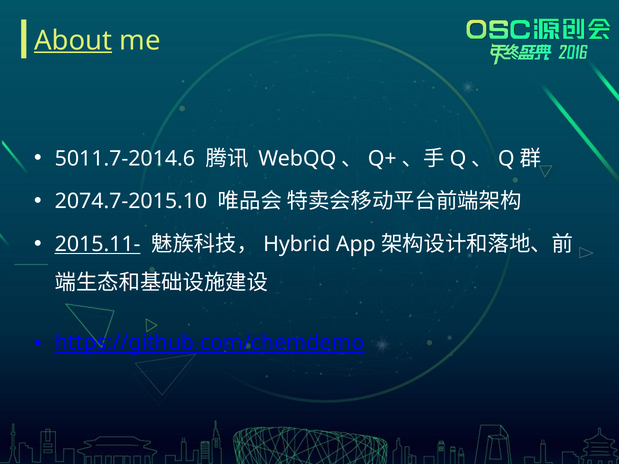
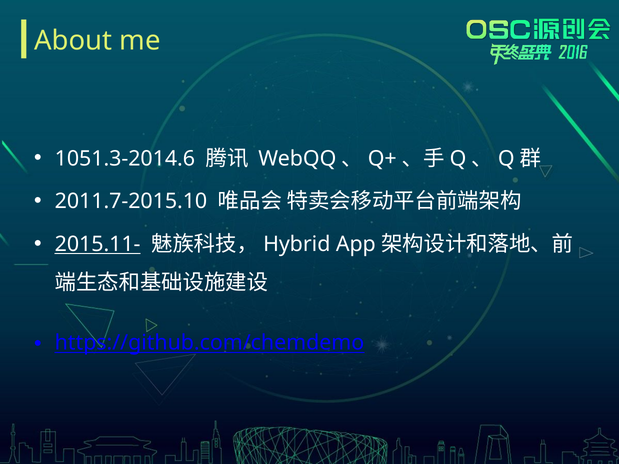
About underline: present -> none
5011.7-2014.6: 5011.7-2014.6 -> 1051.3-2014.6
2074.7-2015.10: 2074.7-2015.10 -> 2011.7-2015.10
